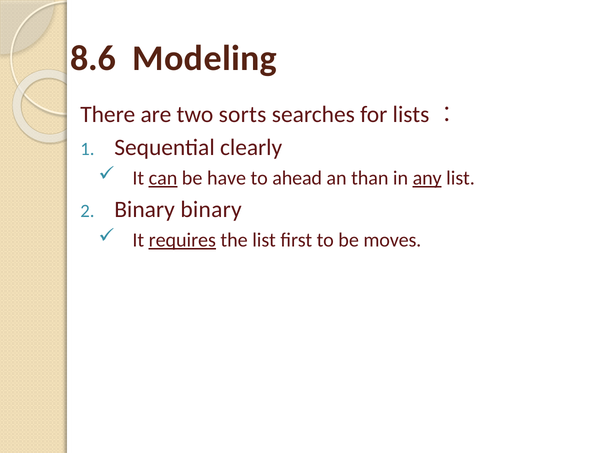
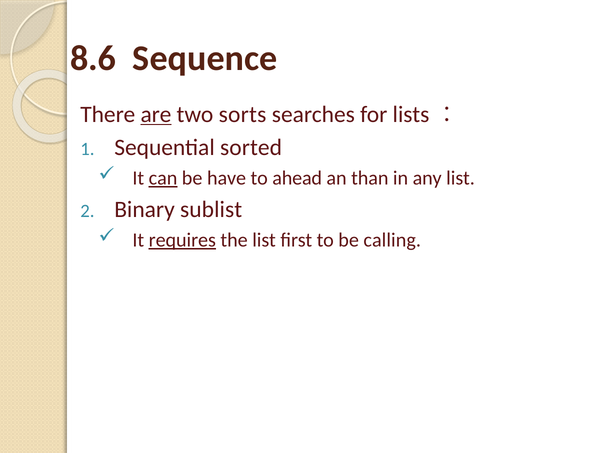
Modeling: Modeling -> Sequence
are underline: none -> present
clearly: clearly -> sorted
any underline: present -> none
Binary binary: binary -> sublist
moves: moves -> calling
